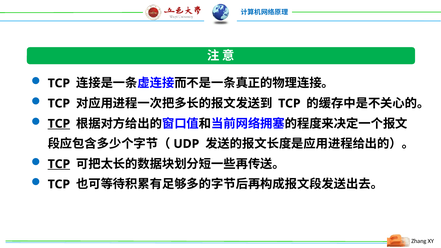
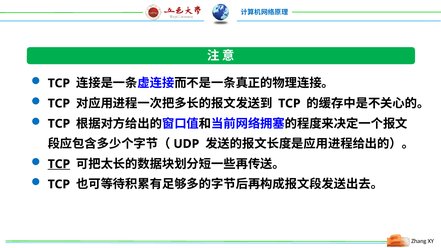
TCP at (59, 124) underline: present -> none
